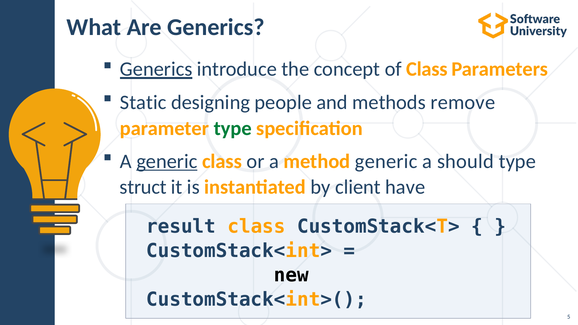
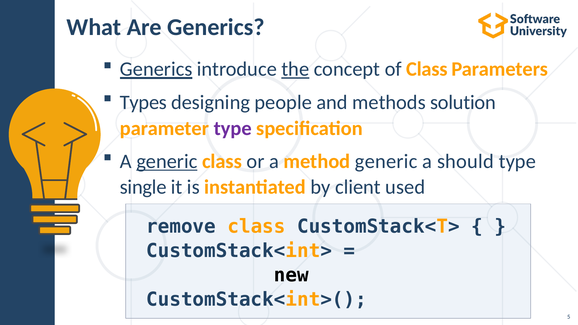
the underline: none -> present
Static: Static -> Types
remove: remove -> solution
type at (233, 128) colour: green -> purple
struct: struct -> single
have: have -> used
result: result -> remove
